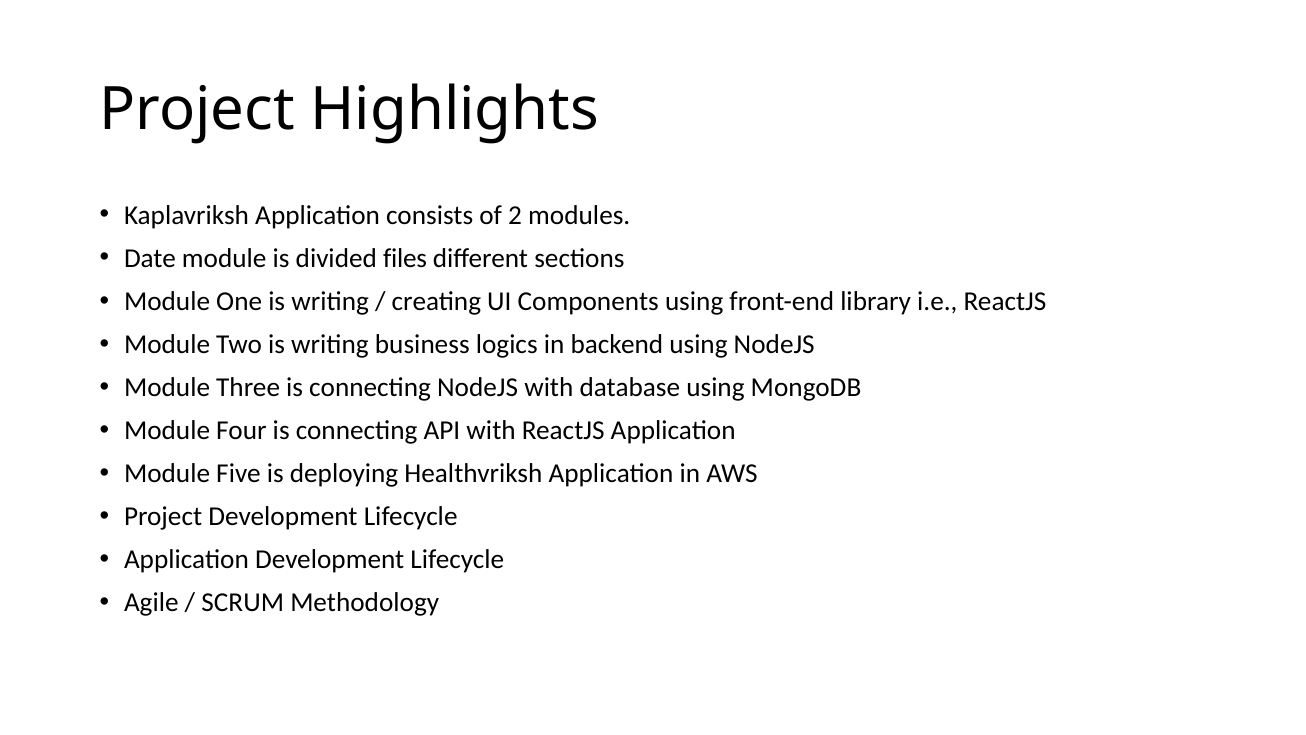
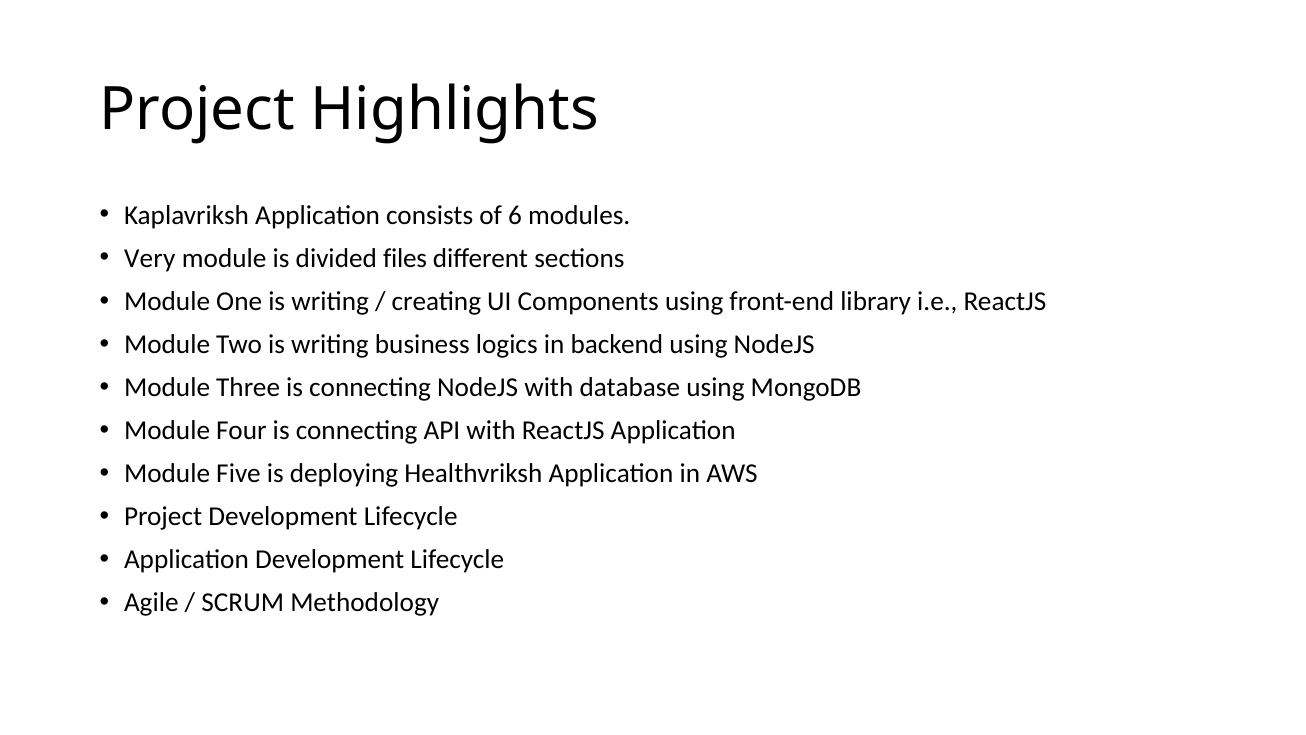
2: 2 -> 6
Date: Date -> Very
